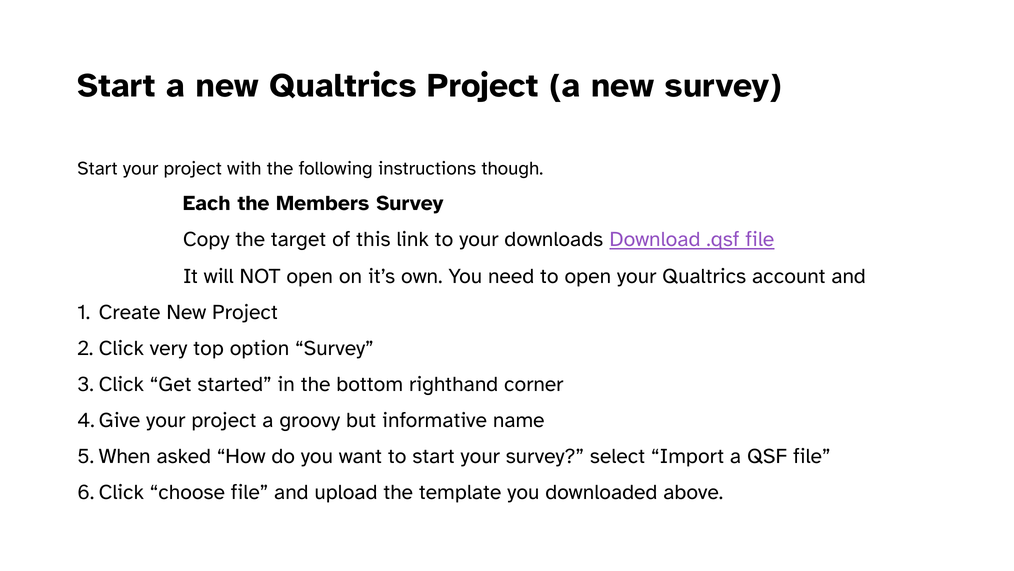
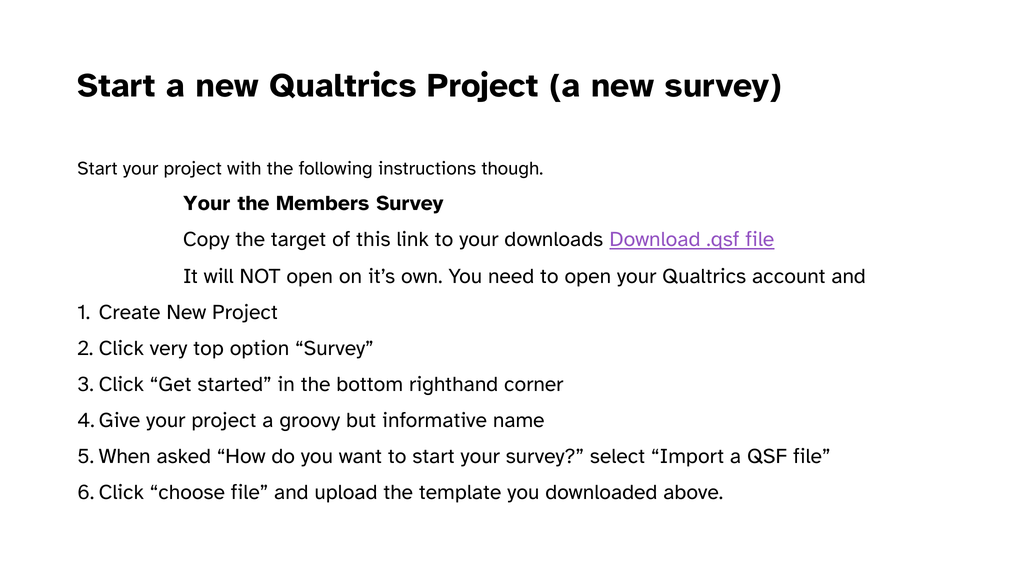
Each at (207, 203): Each -> Your
